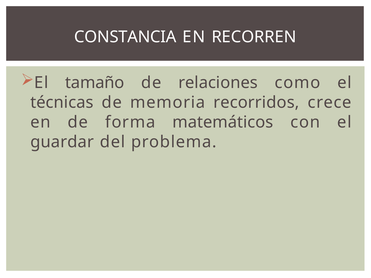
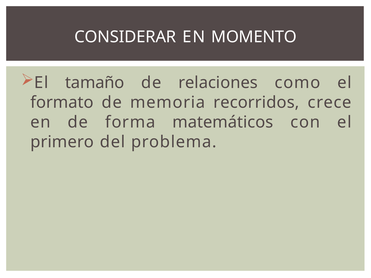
CONSTANCIA: CONSTANCIA -> CONSIDERAR
RECORREN: RECORREN -> MOMENTO
técnicas: técnicas -> formato
guardar: guardar -> primero
